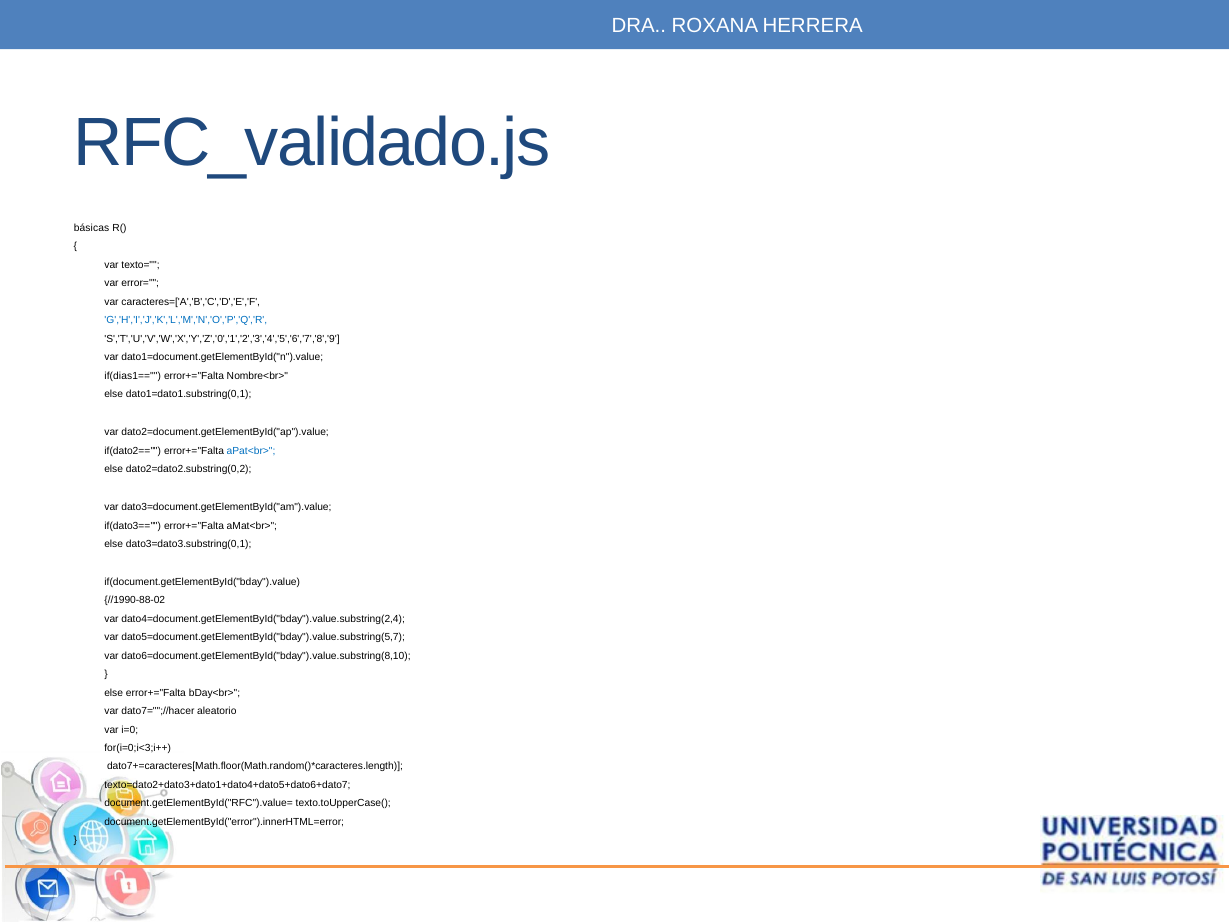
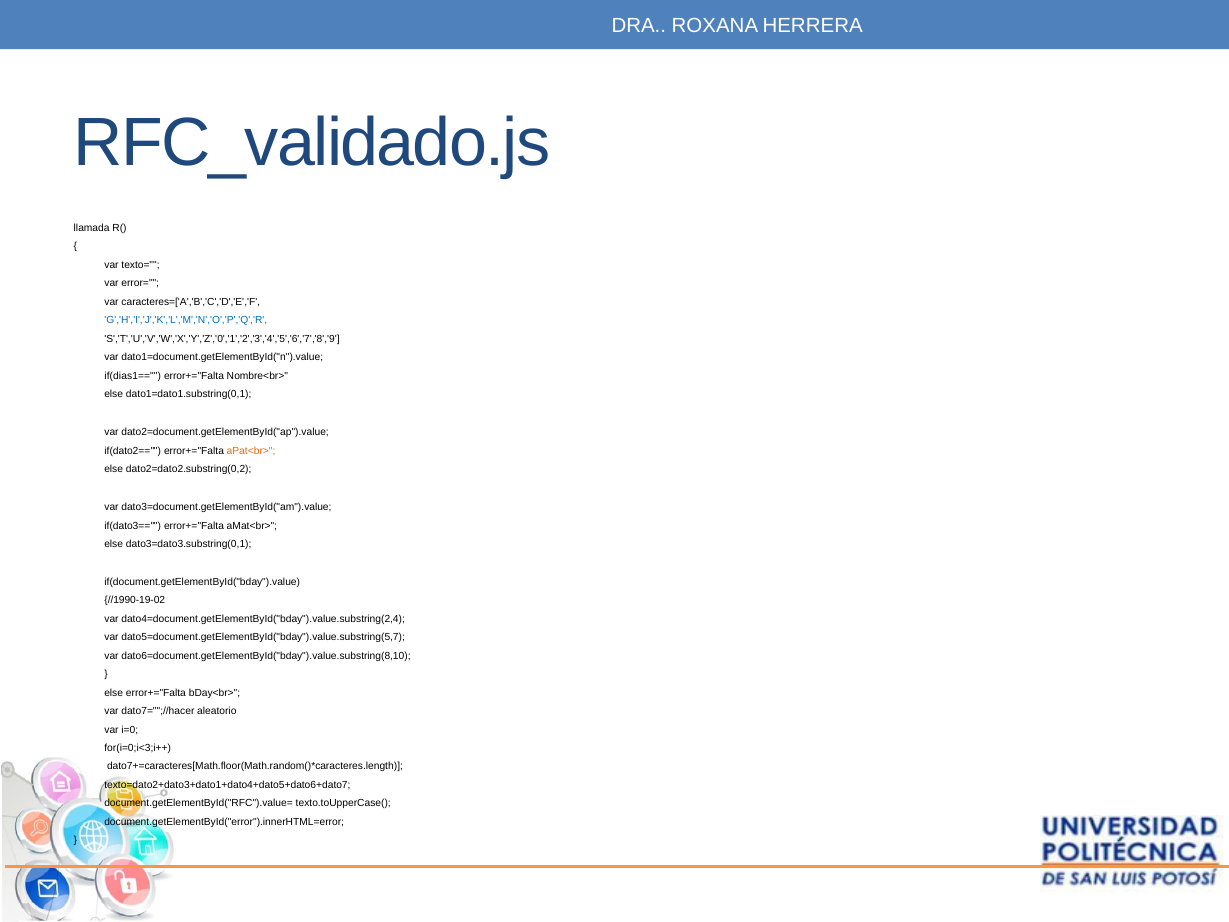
básicas: básicas -> llamada
aPat<br> colour: blue -> orange
//1990-88-02: //1990-88-02 -> //1990-19-02
